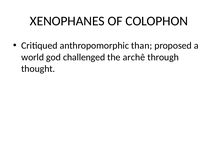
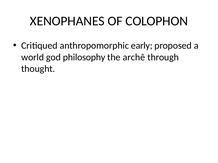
than: than -> early
challenged: challenged -> philosophy
